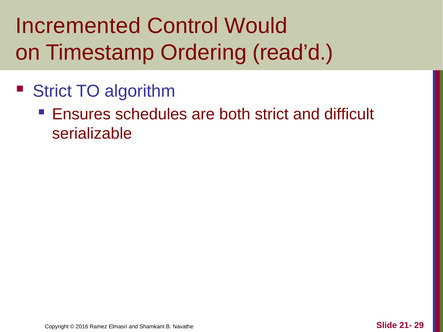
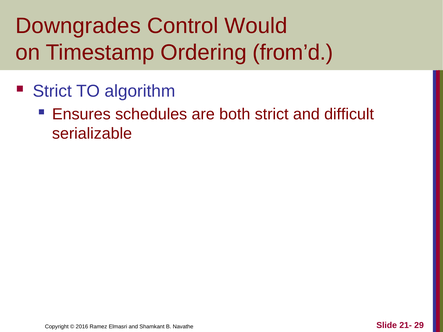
Incremented: Incremented -> Downgrades
read’d: read’d -> from’d
